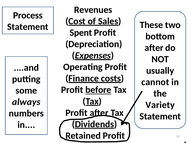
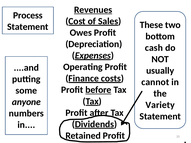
Revenues underline: none -> present
Spent: Spent -> Owes
after at (154, 48): after -> cash
always: always -> anyone
